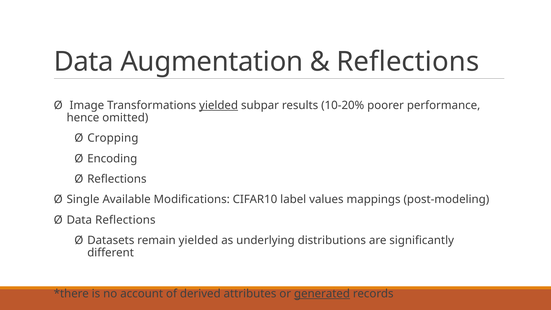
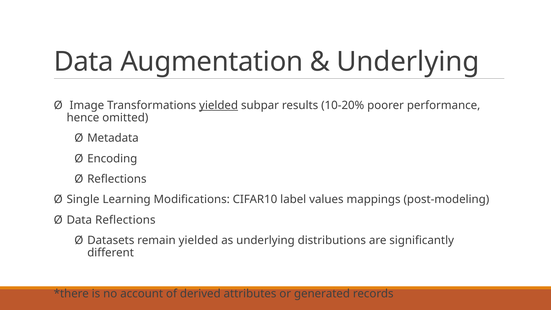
Reflections at (408, 62): Reflections -> Underlying
Cropping: Cropping -> Metadata
Available: Available -> Learning
generated underline: present -> none
